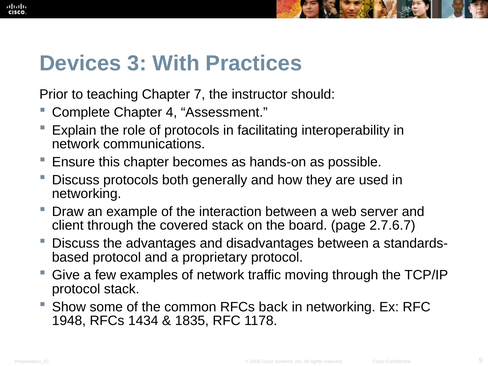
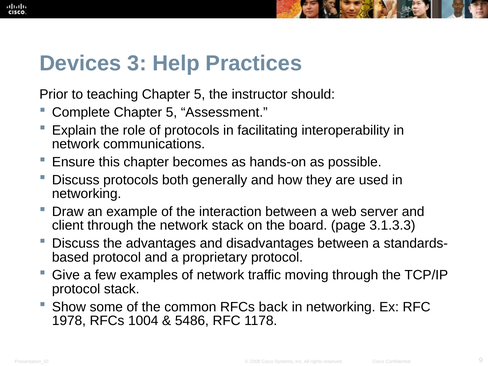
With: With -> Help
teaching Chapter 7: 7 -> 5
Complete Chapter 4: 4 -> 5
the covered: covered -> network
2.7.6.7: 2.7.6.7 -> 3.1.3.3
1948: 1948 -> 1978
1434: 1434 -> 1004
1835: 1835 -> 5486
